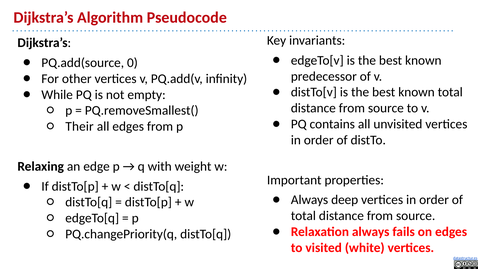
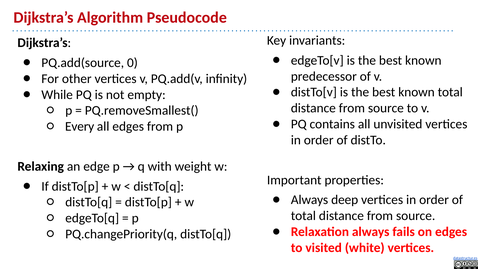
Their: Their -> Every
